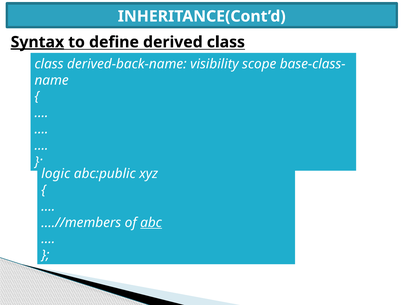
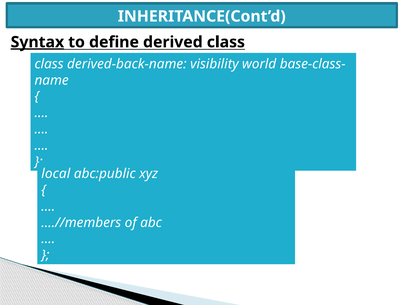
scope: scope -> world
logic: logic -> local
abc underline: present -> none
